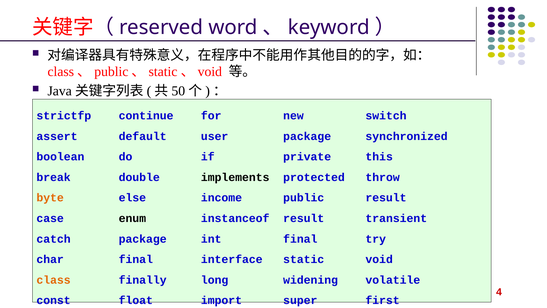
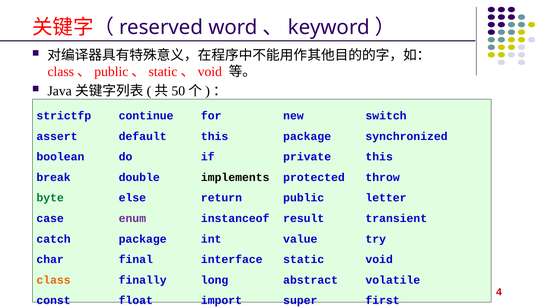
default user: user -> this
byte colour: orange -> green
income: income -> return
public result: result -> letter
enum colour: black -> purple
int final: final -> value
widening: widening -> abstract
